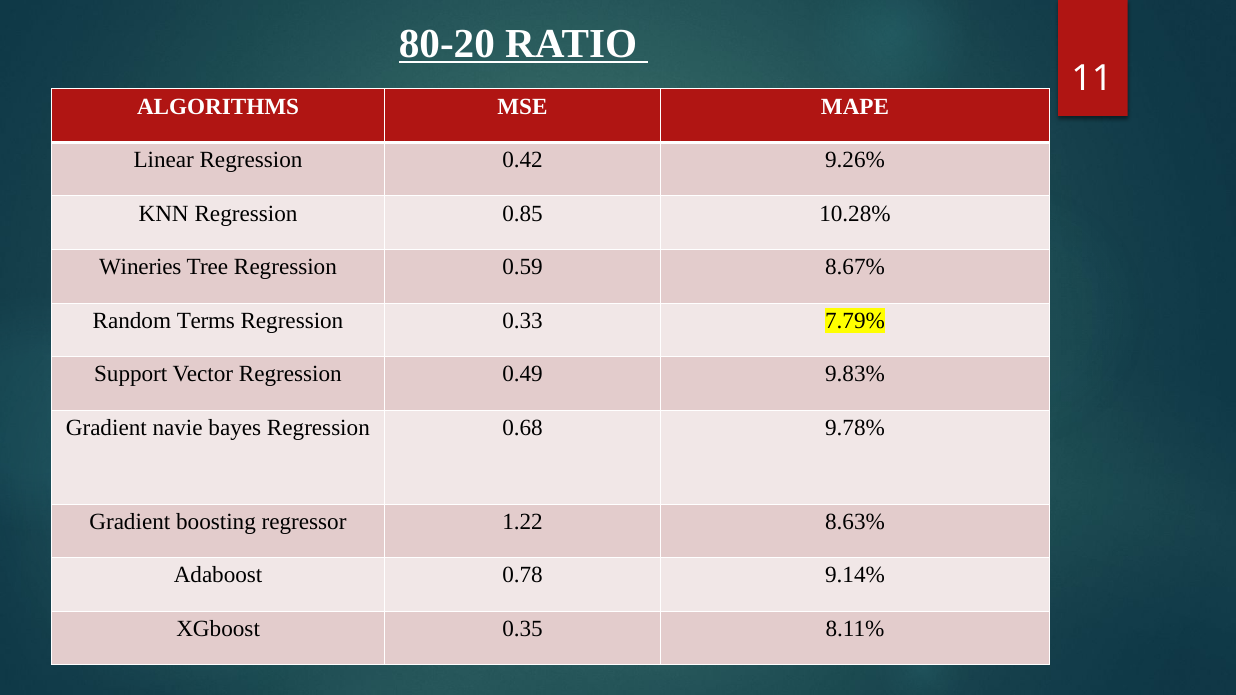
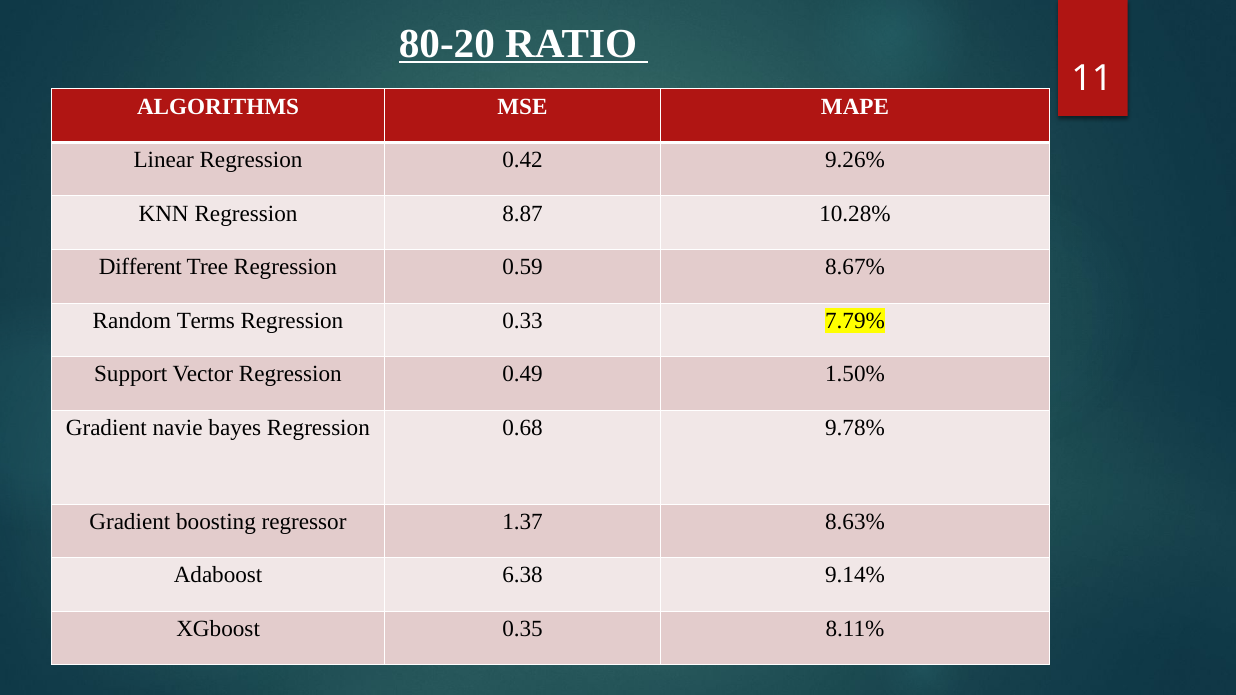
0.85: 0.85 -> 8.87
Wineries: Wineries -> Different
9.83%: 9.83% -> 1.50%
1.22: 1.22 -> 1.37
0.78: 0.78 -> 6.38
